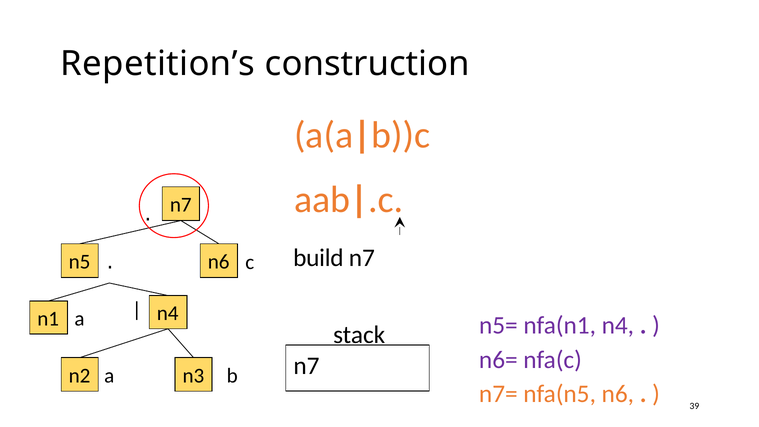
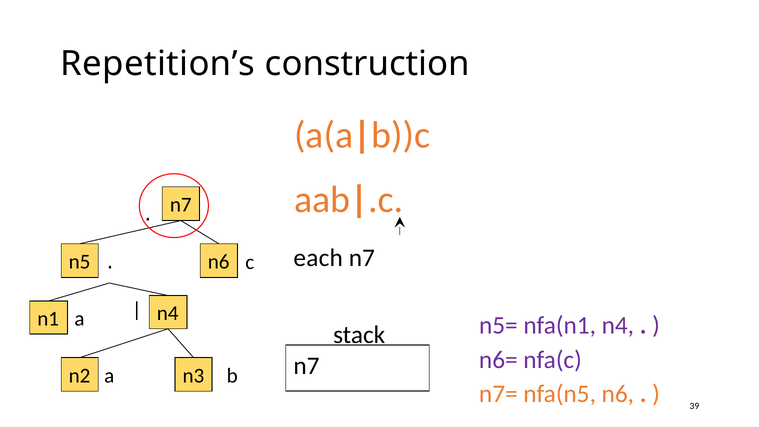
build: build -> each
